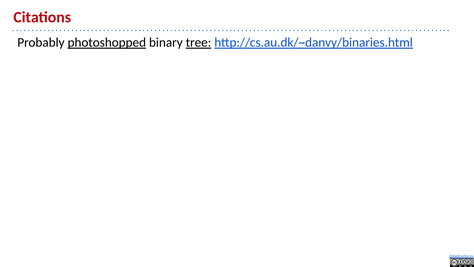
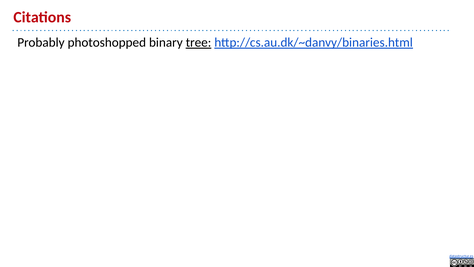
photoshopped underline: present -> none
